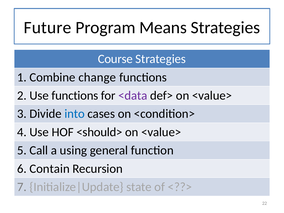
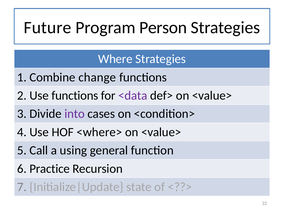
Means: Means -> Person
Course: Course -> Where
into colour: blue -> purple
<should>: <should> -> <where>
Contain: Contain -> Practice
